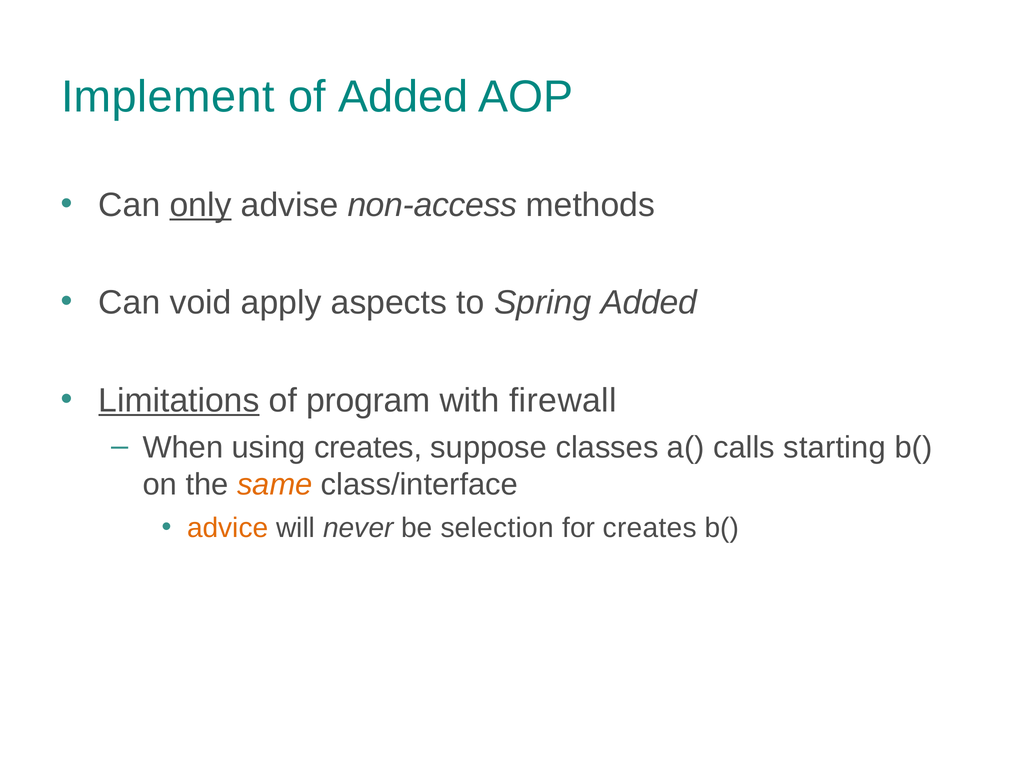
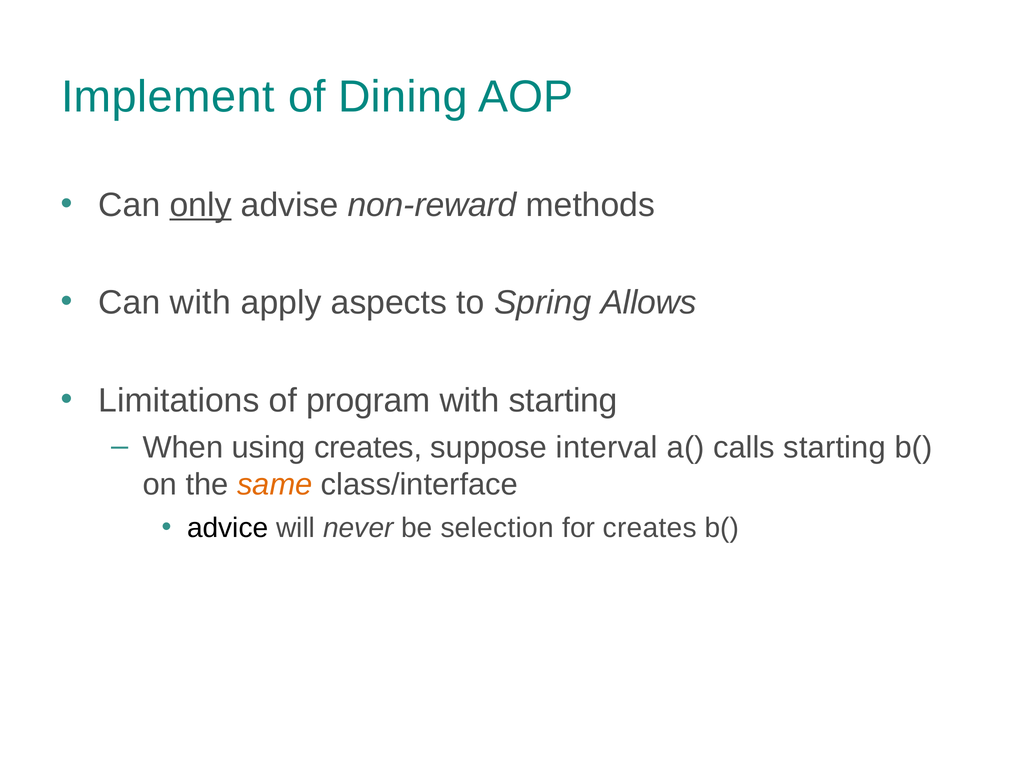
of Added: Added -> Dining
non-access: non-access -> non-reward
Can void: void -> with
Spring Added: Added -> Allows
Limitations underline: present -> none
with firewall: firewall -> starting
classes: classes -> interval
advice colour: orange -> black
